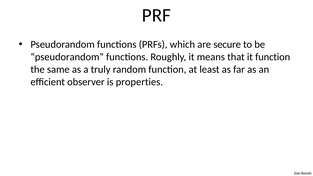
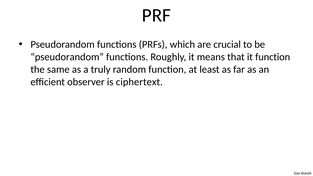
secure: secure -> crucial
properties: properties -> ciphertext
